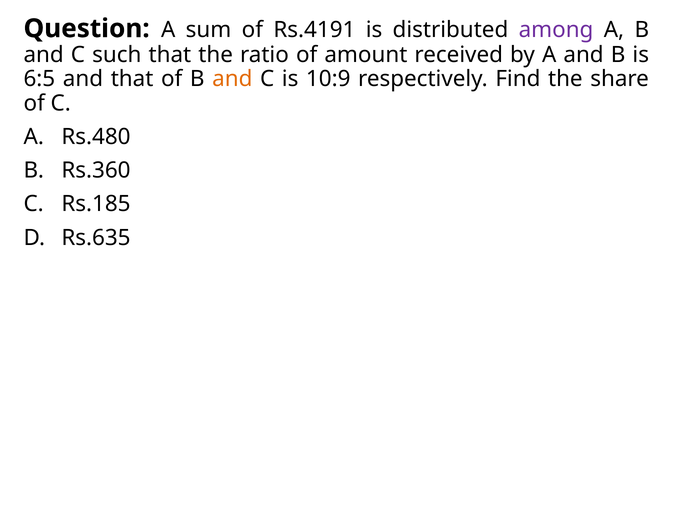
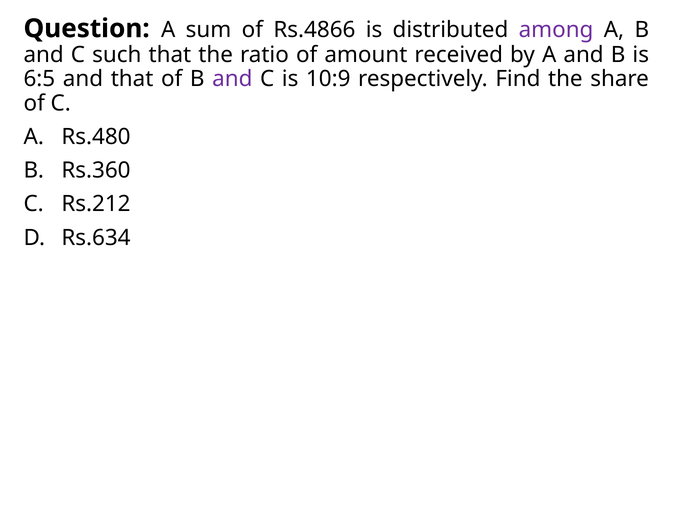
Rs.4191: Rs.4191 -> Rs.4866
and at (232, 79) colour: orange -> purple
Rs.185: Rs.185 -> Rs.212
Rs.635: Rs.635 -> Rs.634
